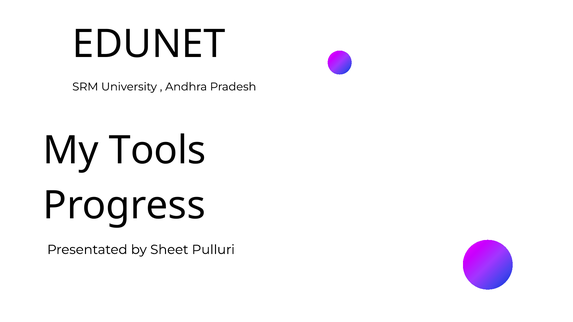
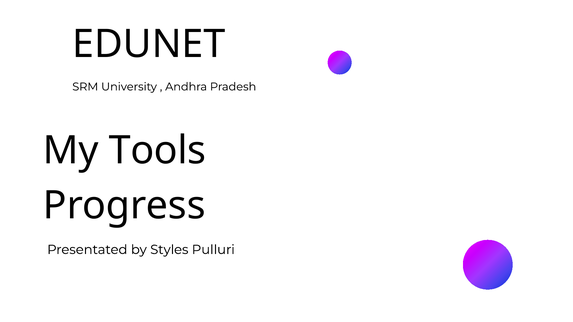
Sheet: Sheet -> Styles
